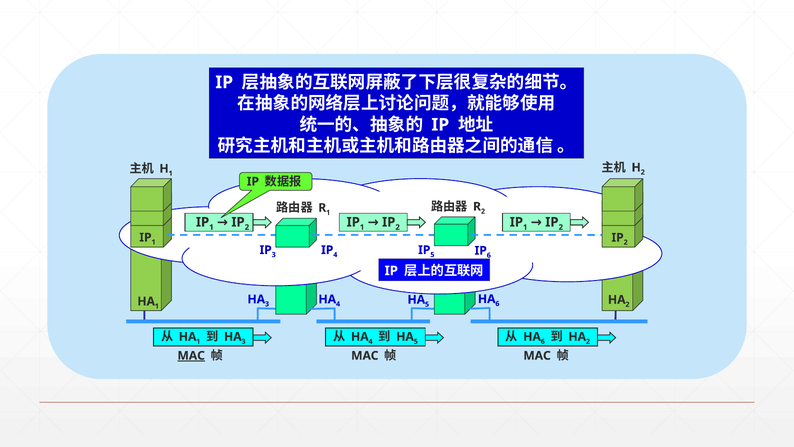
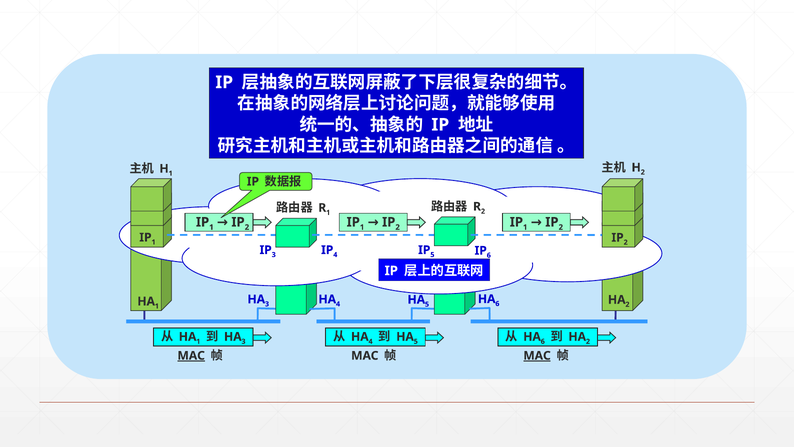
MAC at (537, 355) underline: none -> present
